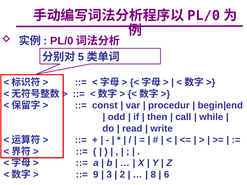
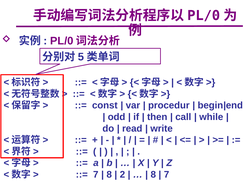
9 at (96, 175): 9 -> 7
3 at (109, 175): 3 -> 8
6 at (167, 175): 6 -> 7
